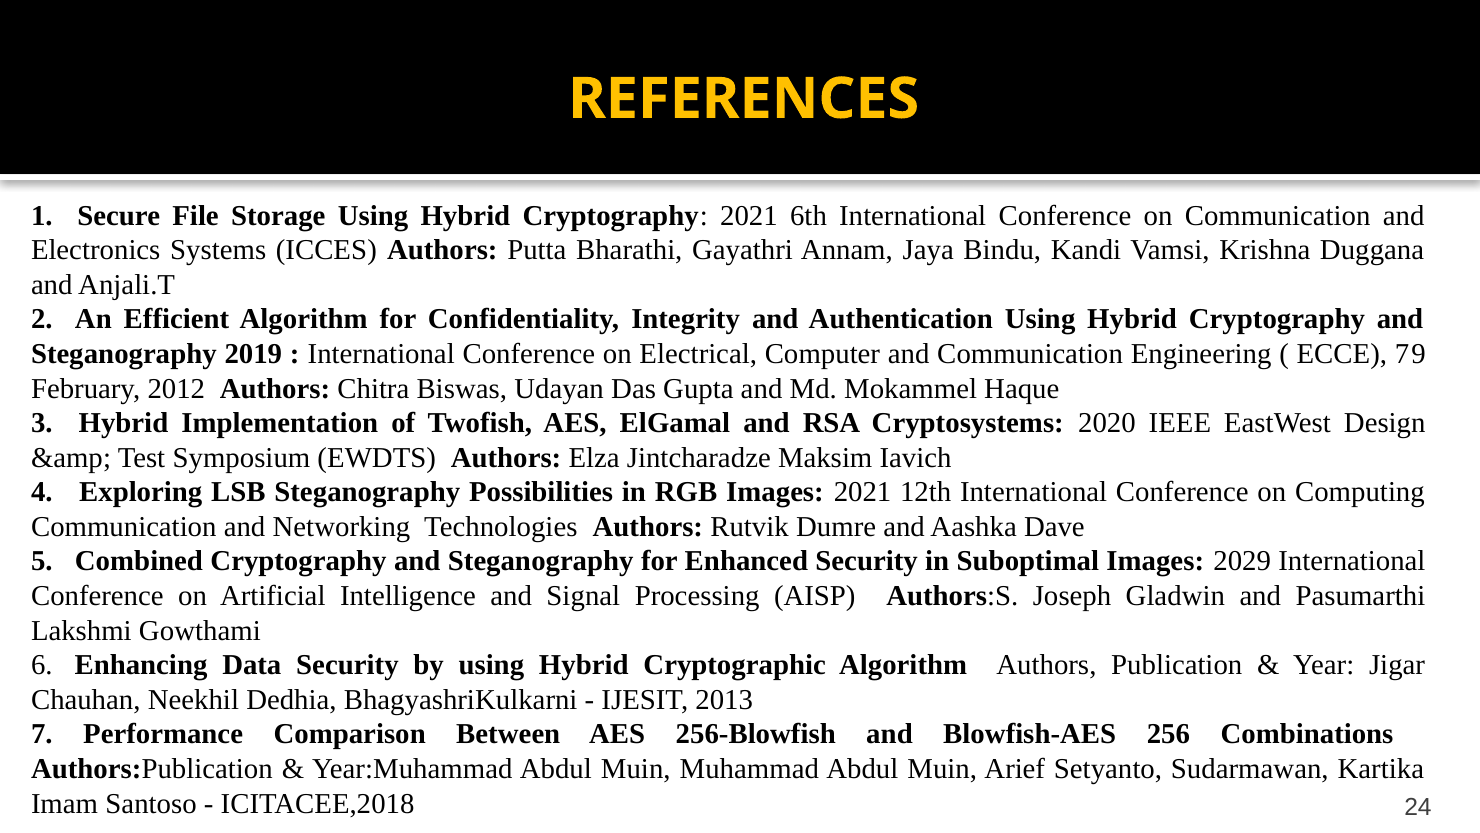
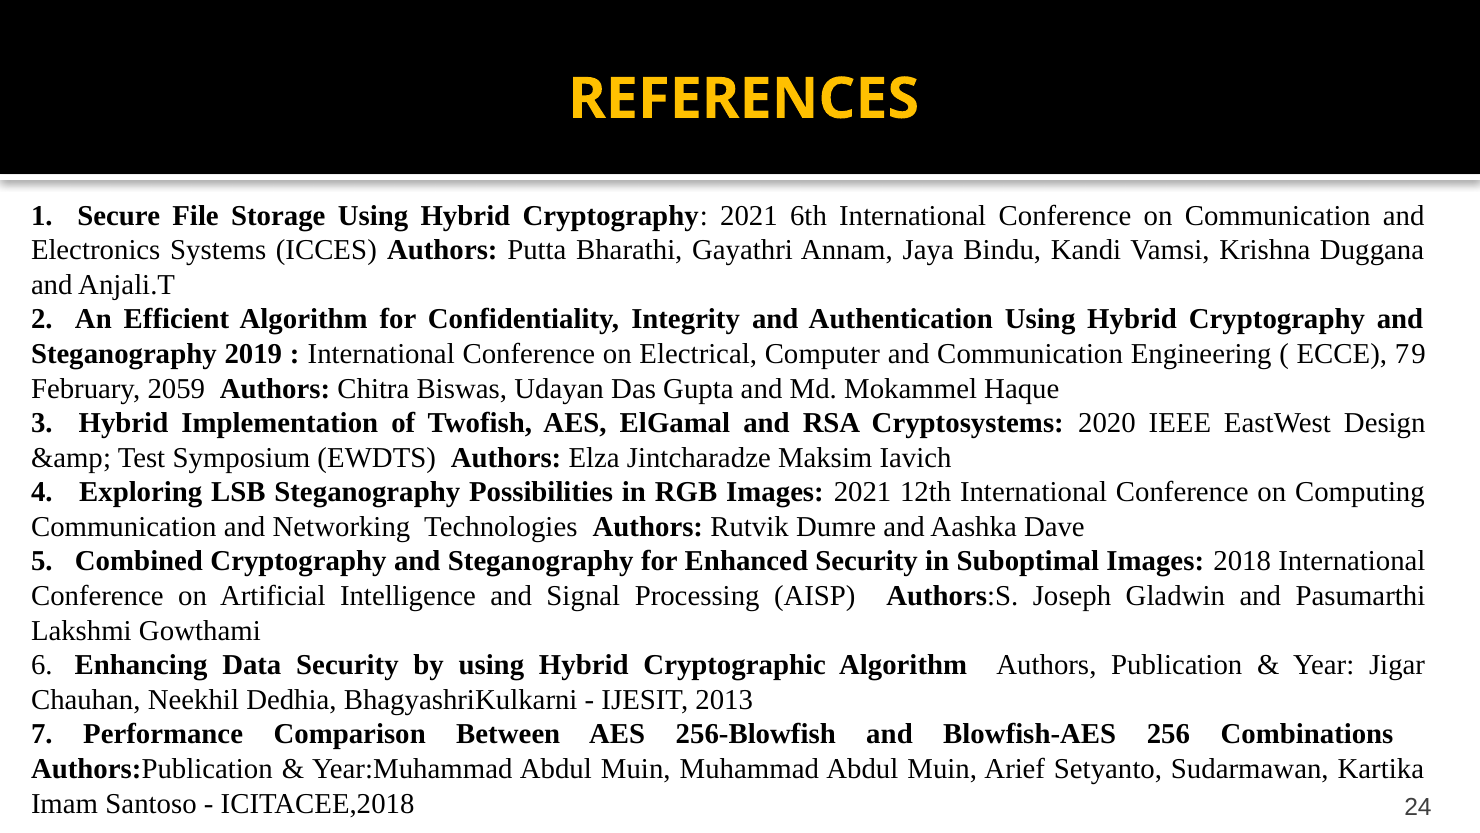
2012: 2012 -> 2059
2029: 2029 -> 2018
